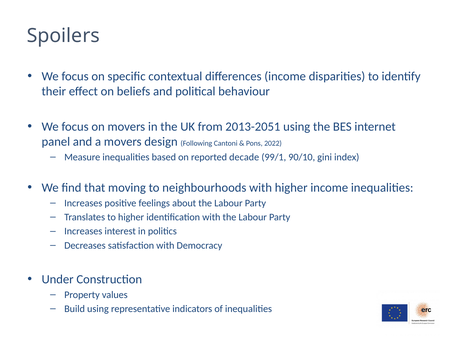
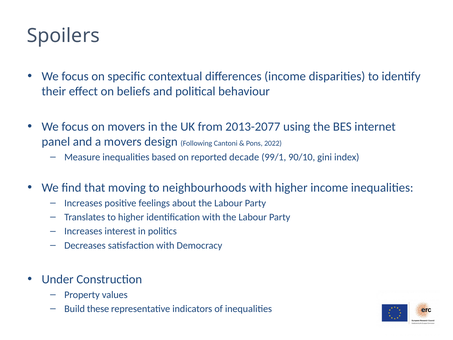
2013-2051: 2013-2051 -> 2013-2077
Build using: using -> these
